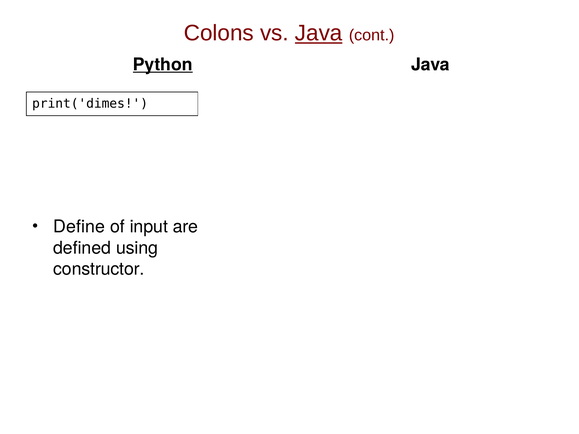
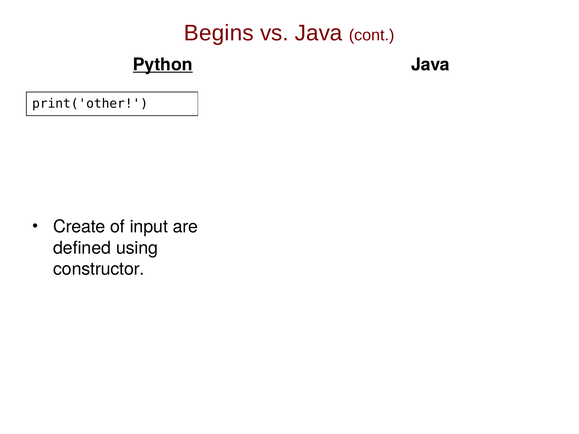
Colons: Colons -> Begins
Java at (319, 33) underline: present -> none
print('dimes: print('dimes -> print('other
Define: Define -> Create
